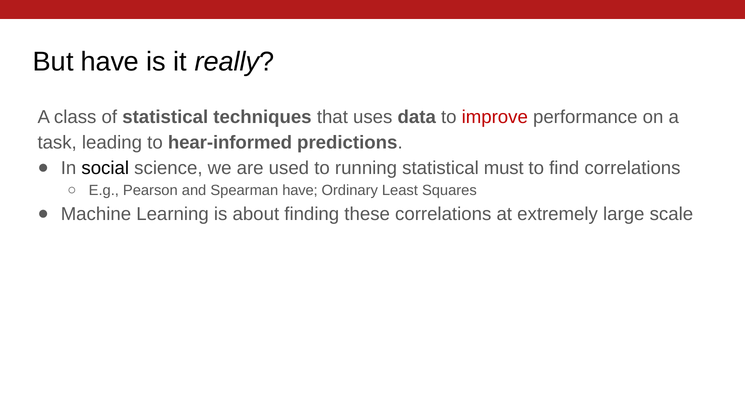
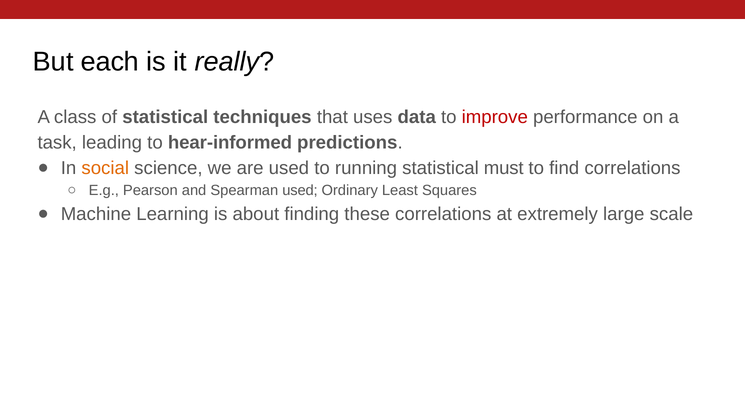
But have: have -> each
social colour: black -> orange
Spearman have: have -> used
